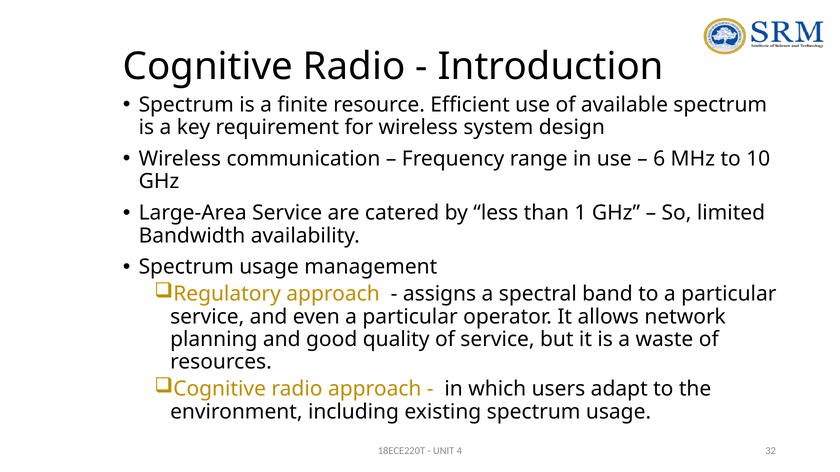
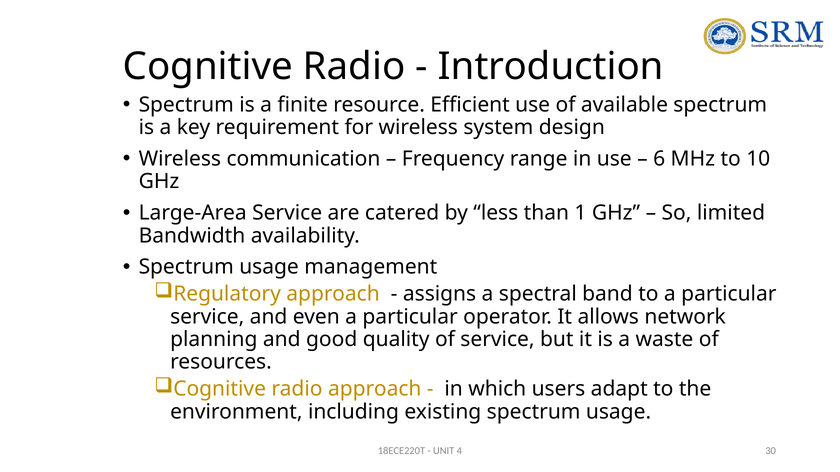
32: 32 -> 30
